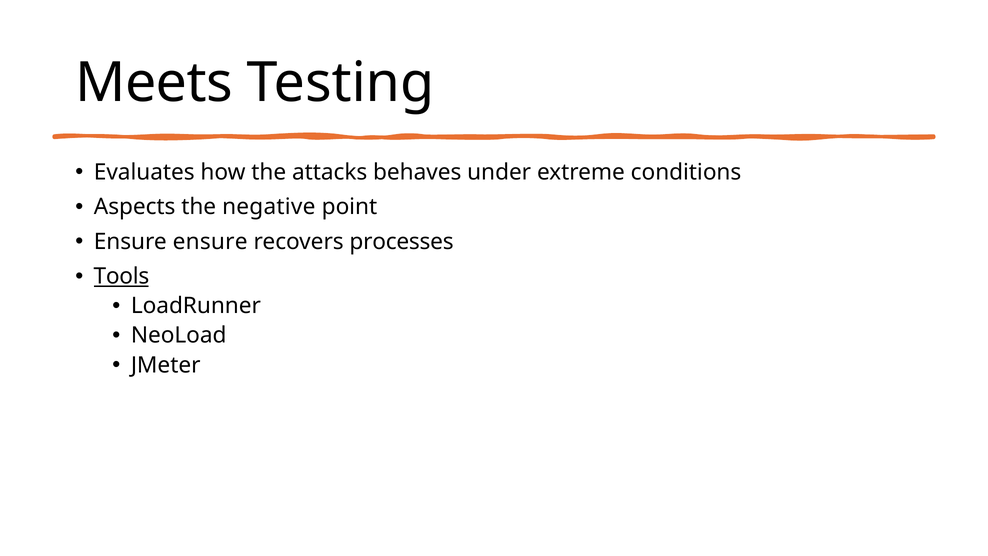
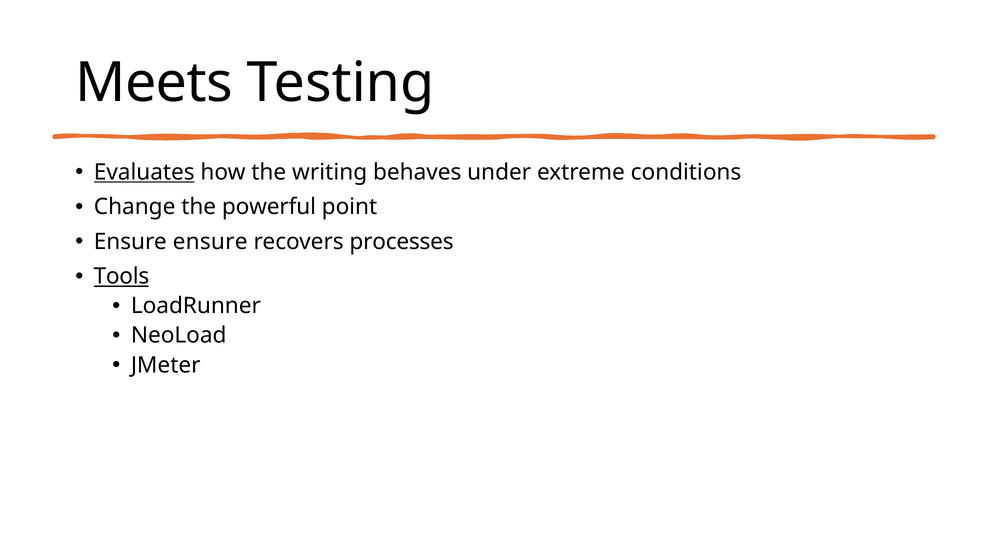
Evaluates underline: none -> present
attacks: attacks -> writing
Aspects: Aspects -> Change
negative: negative -> powerful
